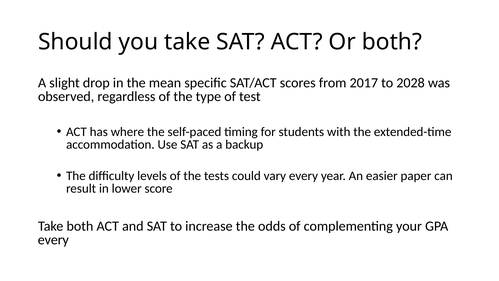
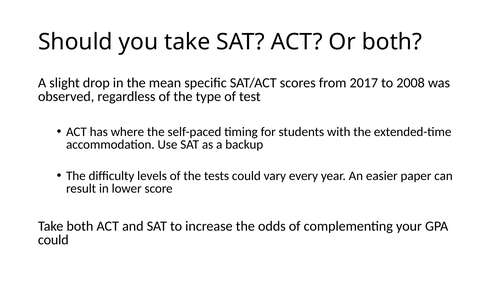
2028: 2028 -> 2008
every at (53, 240): every -> could
